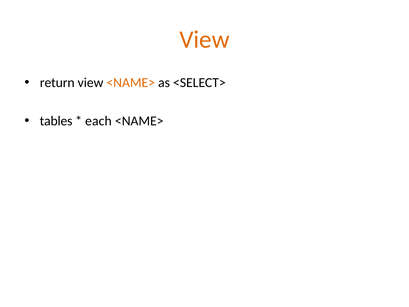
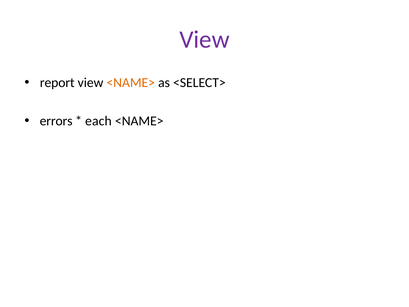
View at (204, 40) colour: orange -> purple
return: return -> report
tables: tables -> errors
